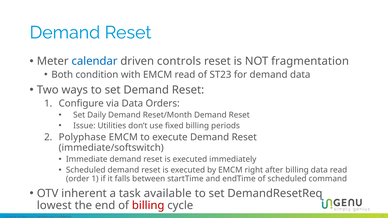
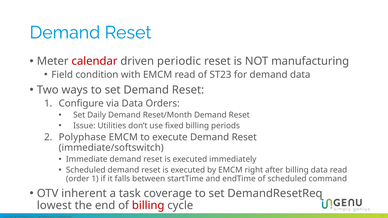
calendar colour: blue -> red
controls: controls -> periodic
fragmentation: fragmentation -> manufacturing
Both: Both -> Field
available: available -> coverage
